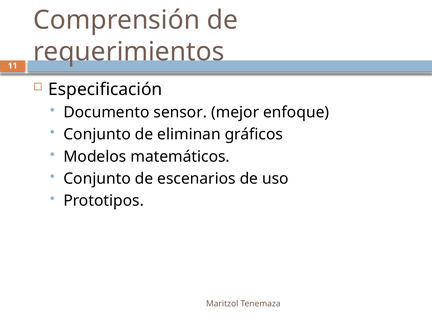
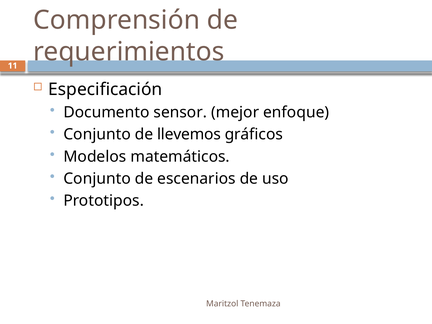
eliminan: eliminan -> llevemos
